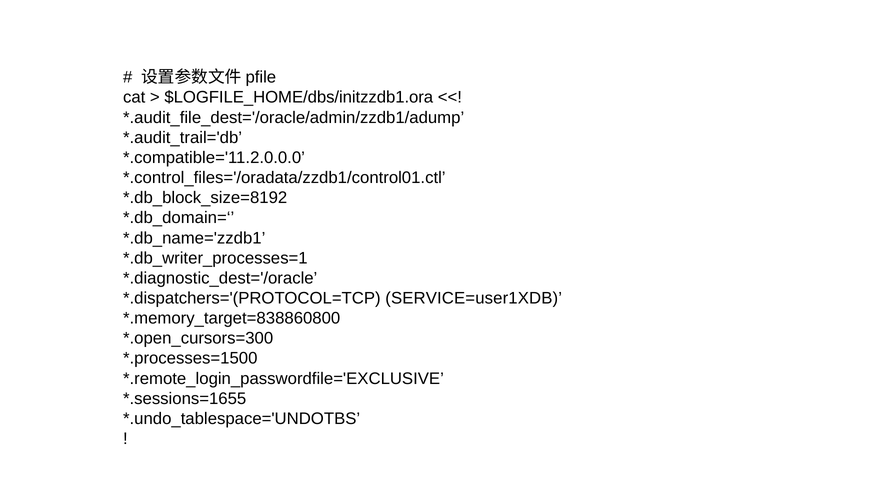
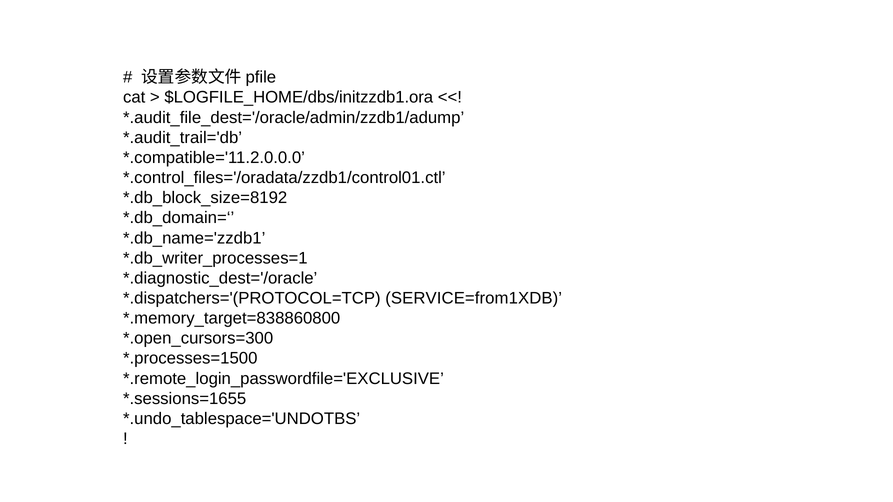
SERVICE=user1XDB: SERVICE=user1XDB -> SERVICE=from1XDB
